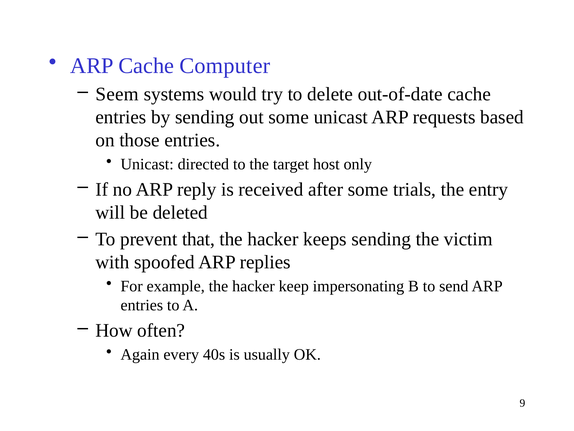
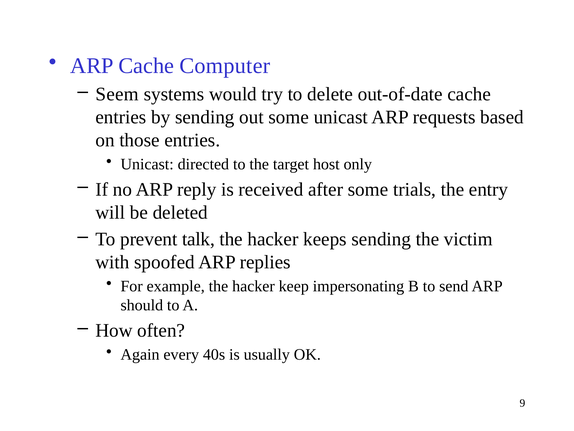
that: that -> talk
entries at (142, 305): entries -> should
